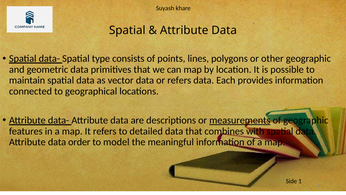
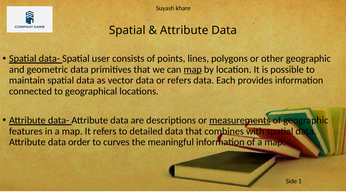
type: type -> user
map at (193, 69) underline: none -> present
model: model -> curves
